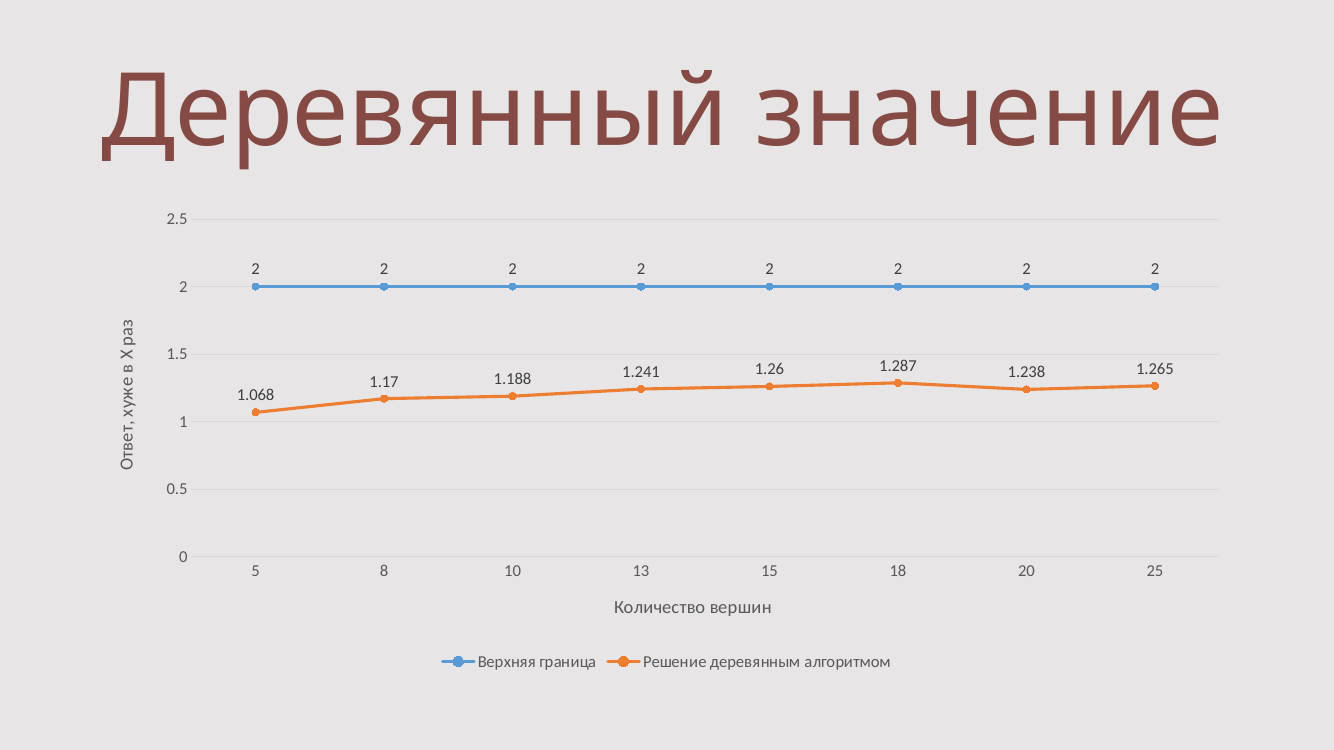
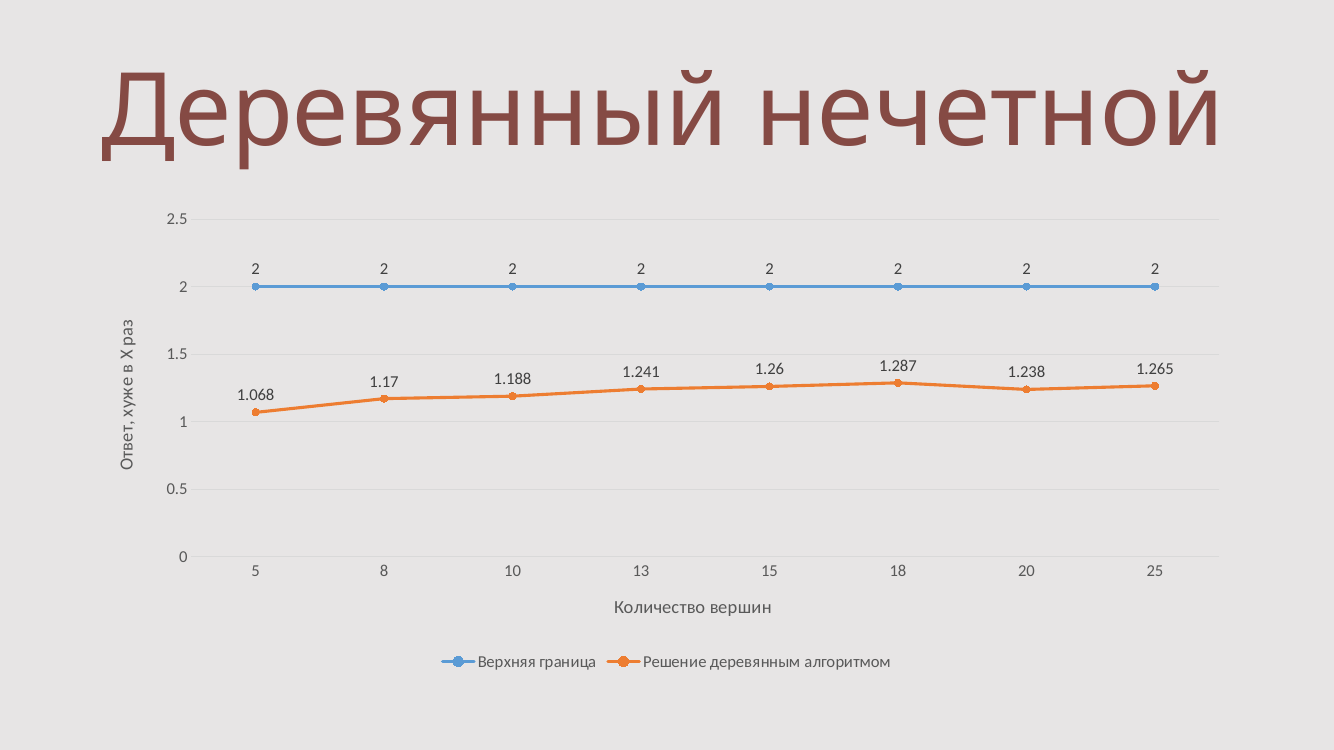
значение: значение -> нечетной
